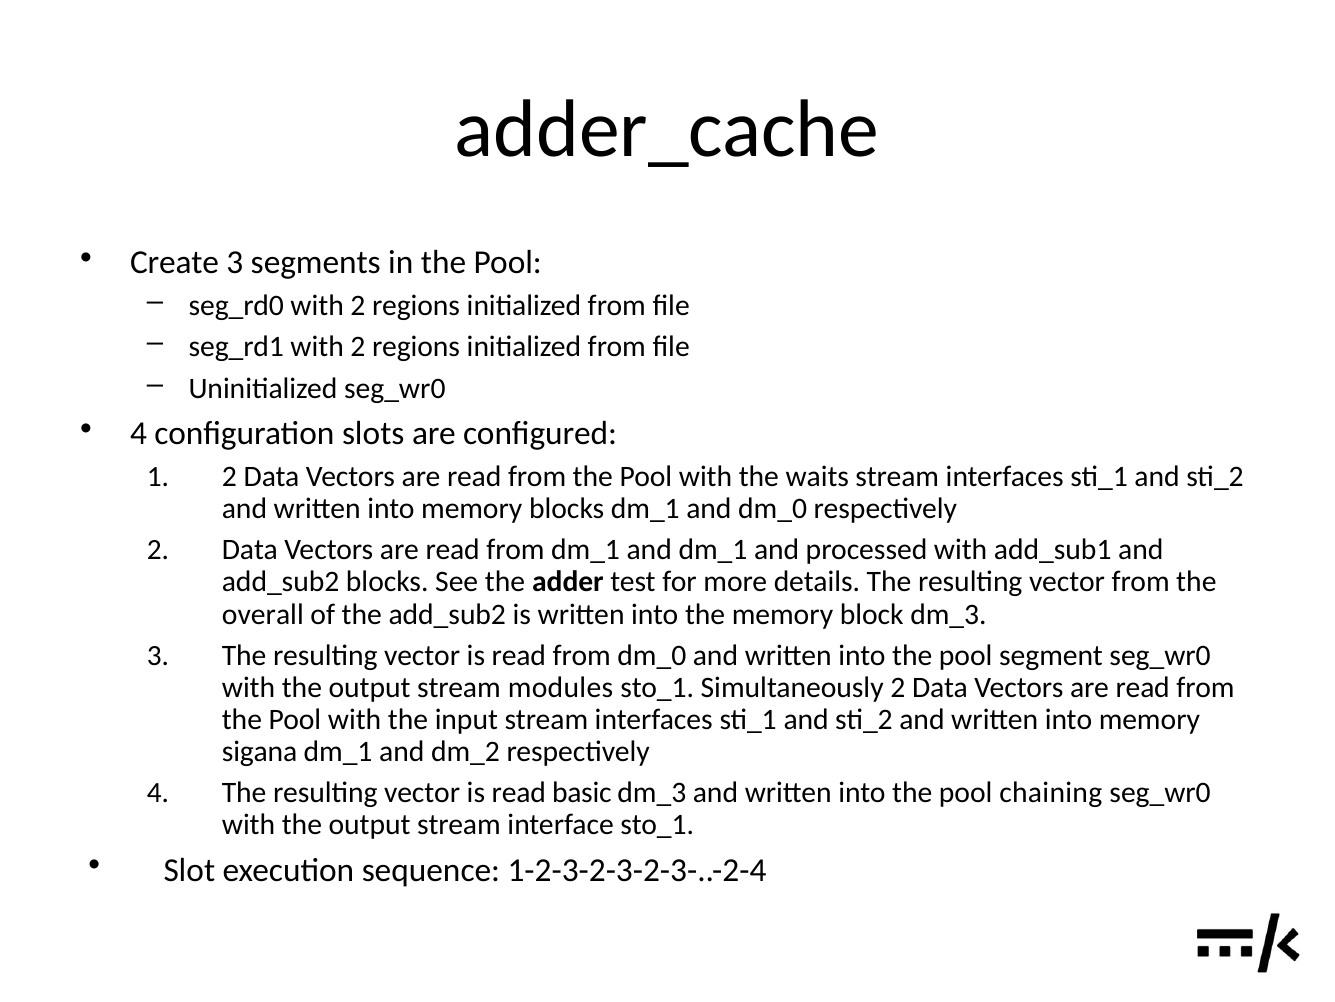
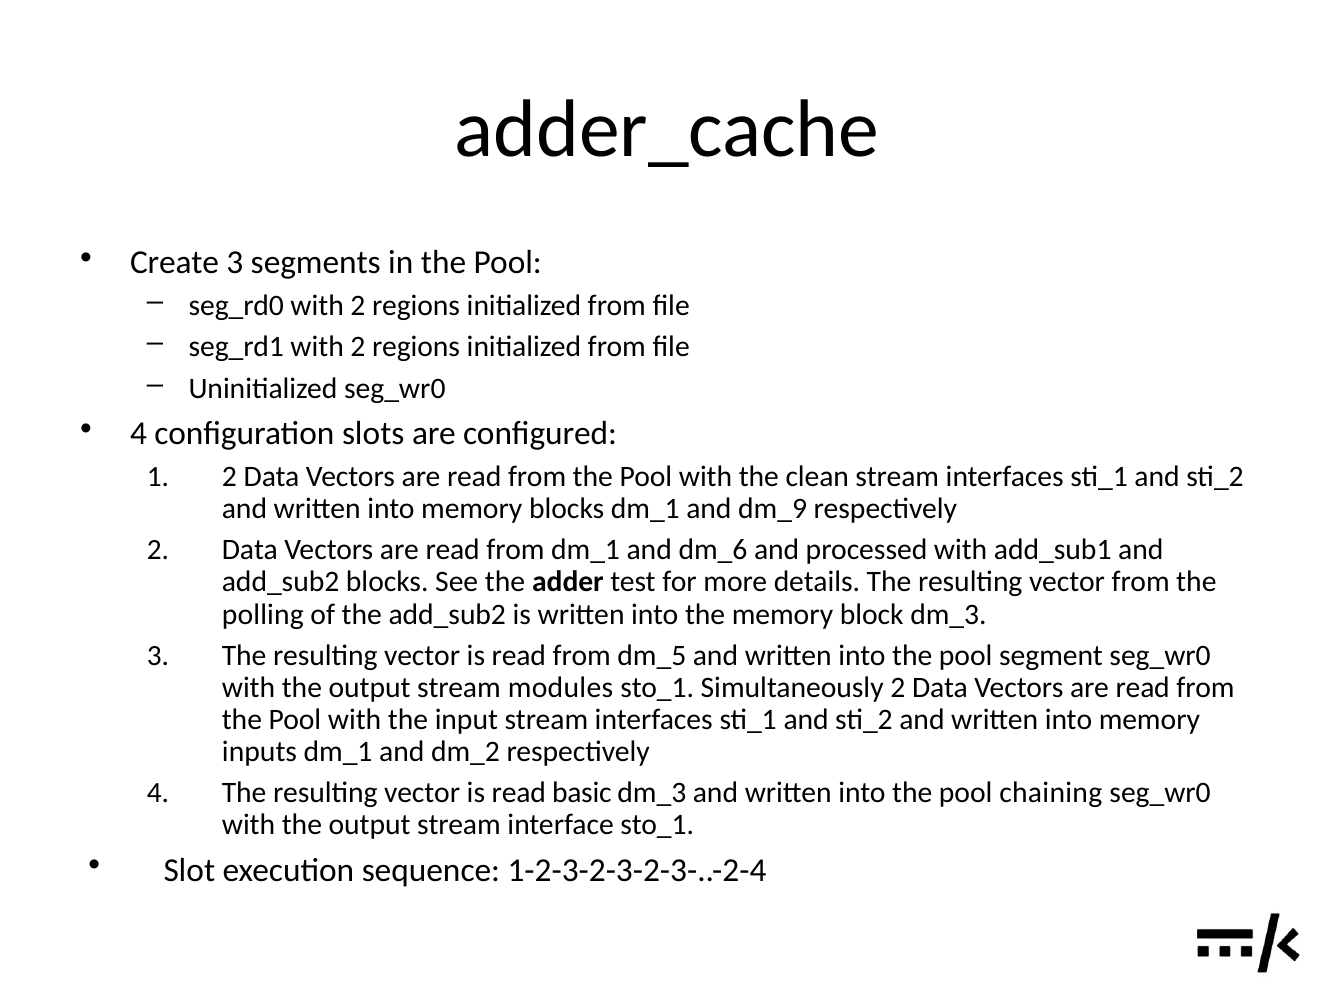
waits: waits -> clean
and dm_0: dm_0 -> dm_9
and dm_1: dm_1 -> dm_6
overall: overall -> polling
from dm_0: dm_0 -> dm_5
sigana: sigana -> inputs
